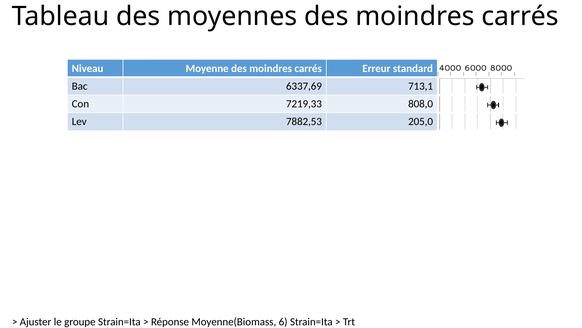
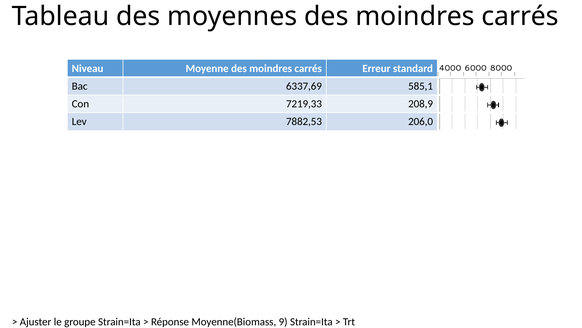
713,1: 713,1 -> 585,1
808,0: 808,0 -> 208,9
205,0: 205,0 -> 206,0
6: 6 -> 9
